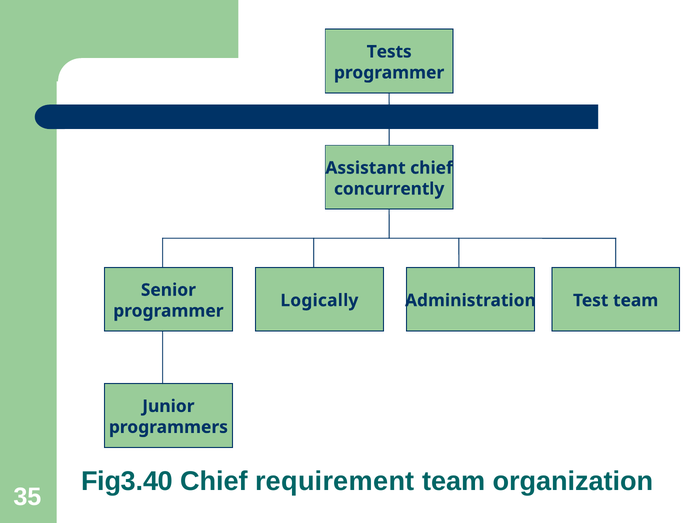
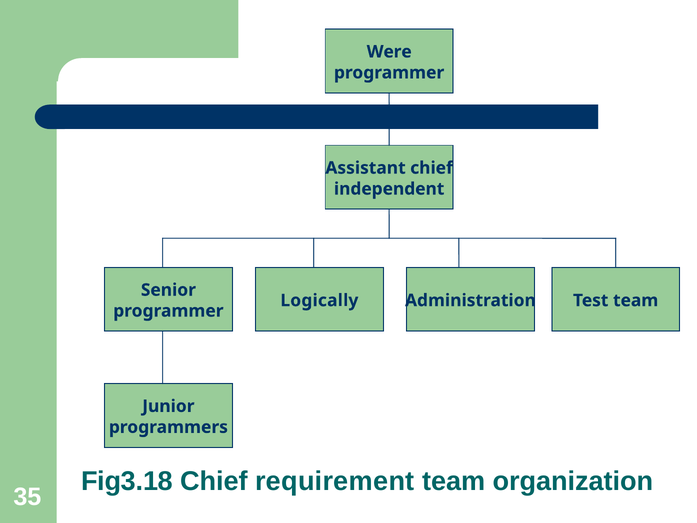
Tests: Tests -> Were
concurrently: concurrently -> independent
Fig3.40: Fig3.40 -> Fig3.18
